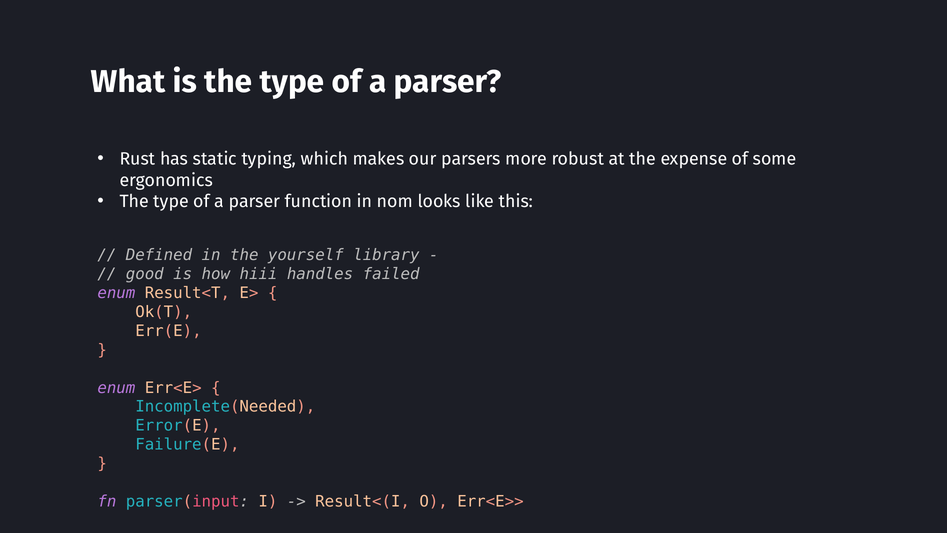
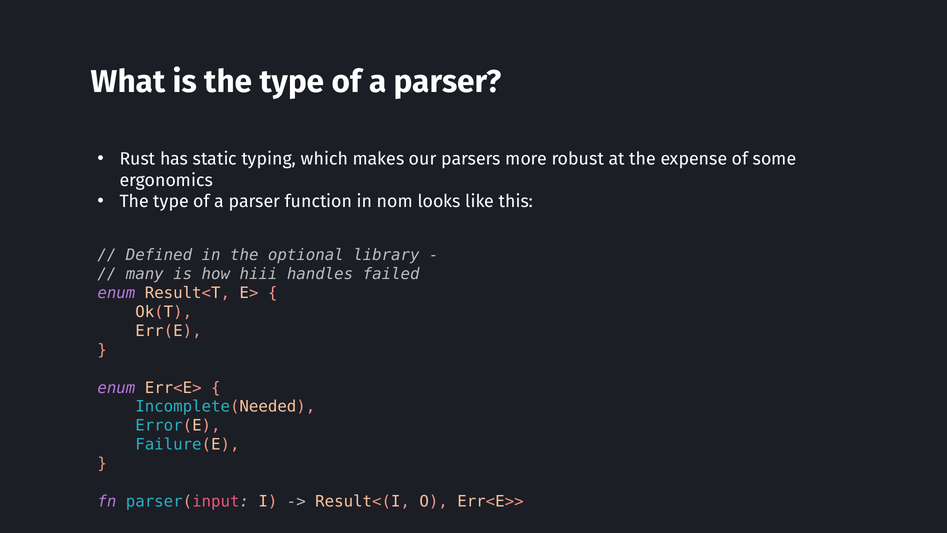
yourself: yourself -> optional
good: good -> many
